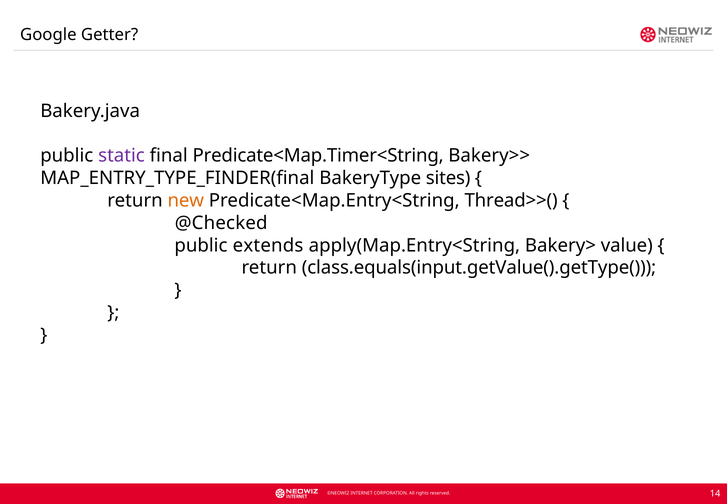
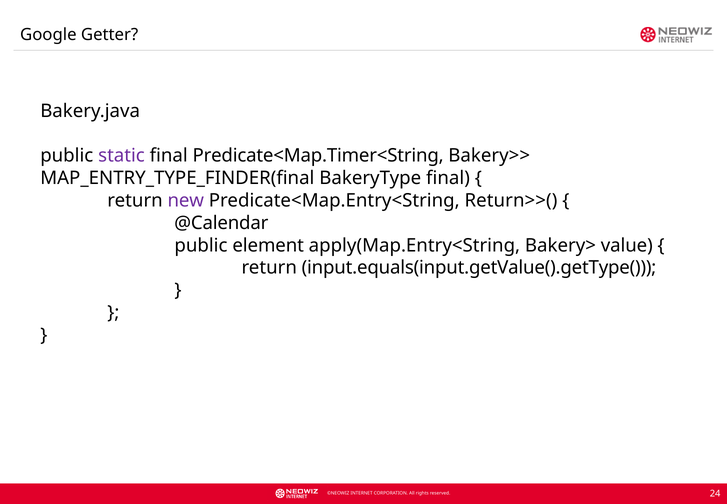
BakeryType sites: sites -> final
new colour: orange -> purple
Thread>>(: Thread>>( -> Return>>(
@Checked: @Checked -> @Calendar
extends: extends -> element
class.equals(input.getValue().getType(: class.equals(input.getValue().getType( -> input.equals(input.getValue().getType(
14: 14 -> 24
